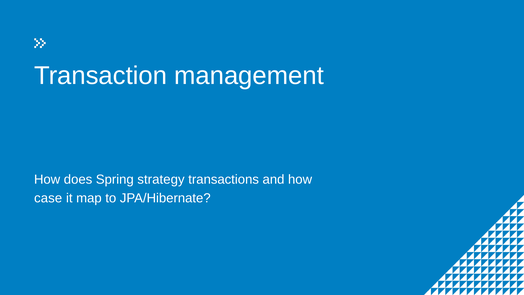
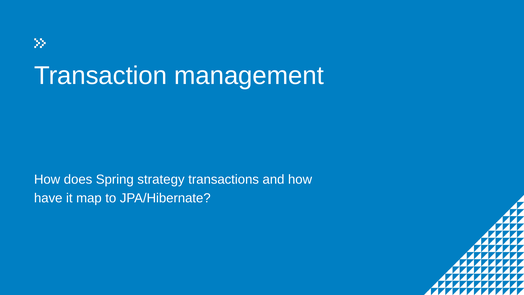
case: case -> have
